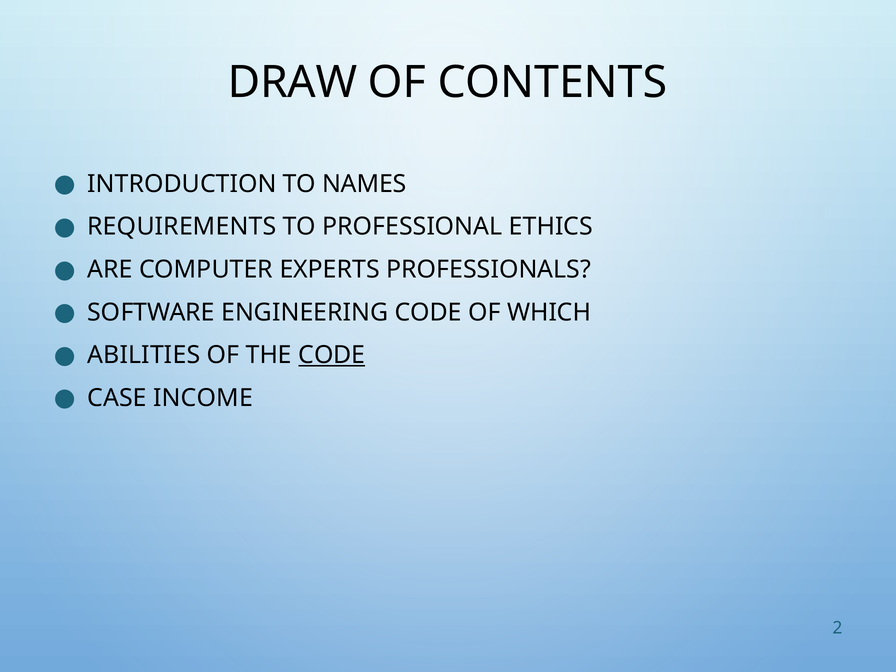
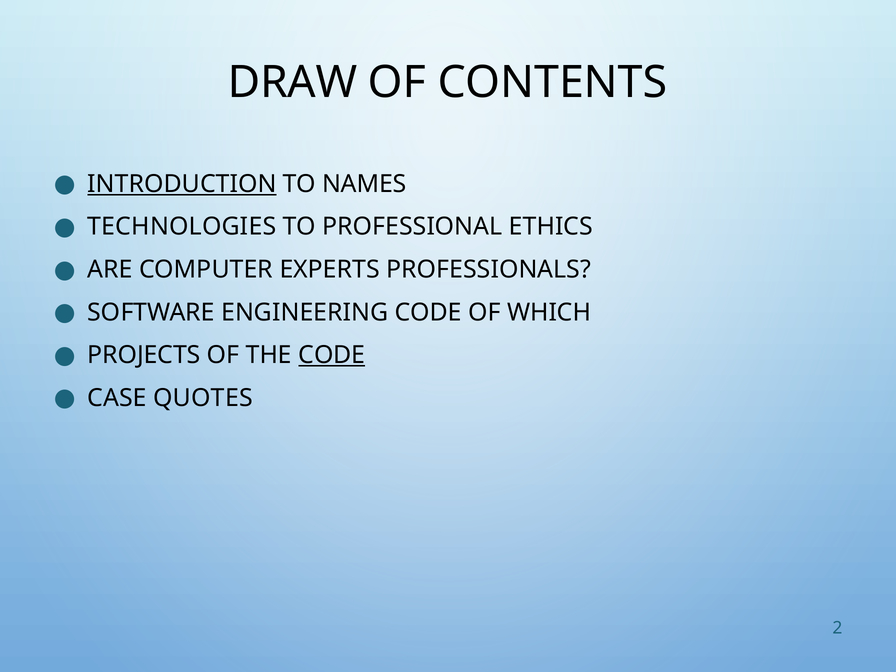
INTRODUCTION underline: none -> present
REQUIREMENTS: REQUIREMENTS -> TECHNOLOGIES
ABILITIES: ABILITIES -> PROJECTS
INCOME: INCOME -> QUOTES
